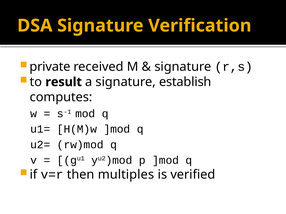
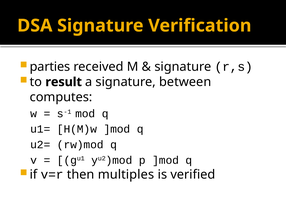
private: private -> parties
establish: establish -> between
